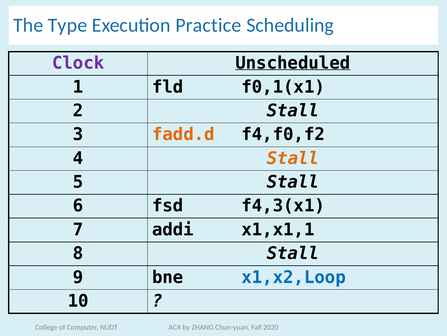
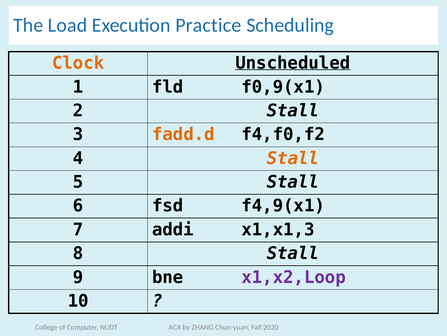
Type: Type -> Load
Clock colour: purple -> orange
f0,1(x1: f0,1(x1 -> f0,9(x1
f4,3(x1: f4,3(x1 -> f4,9(x1
x1,x1,1: x1,x1,1 -> x1,x1,3
x1,x2,Loop colour: blue -> purple
